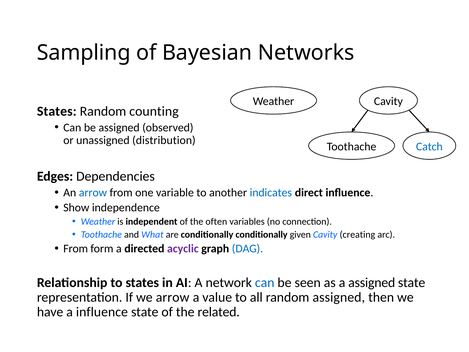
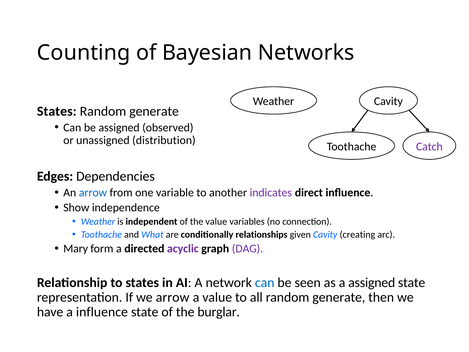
Sampling: Sampling -> Counting
counting at (154, 111): counting -> generate
Catch colour: blue -> purple
indicates colour: blue -> purple
the often: often -> value
conditionally conditionally: conditionally -> relationships
From at (76, 249): From -> Mary
DAG colour: blue -> purple
all random assigned: assigned -> generate
related: related -> burglar
